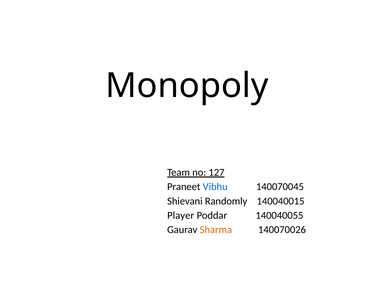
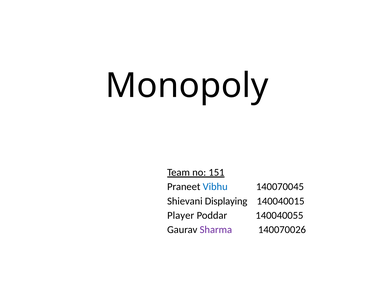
127: 127 -> 151
Randomly: Randomly -> Displaying
Sharma colour: orange -> purple
